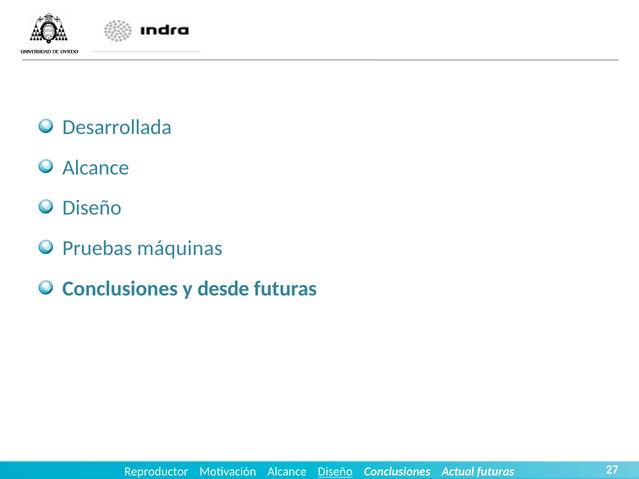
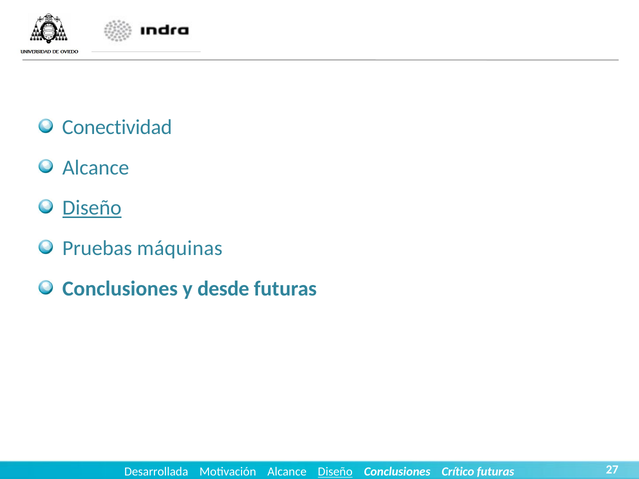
Desarrollada: Desarrollada -> Conectividad
Diseño at (92, 208) underline: none -> present
Reproductor: Reproductor -> Desarrollada
Actual: Actual -> Crítico
